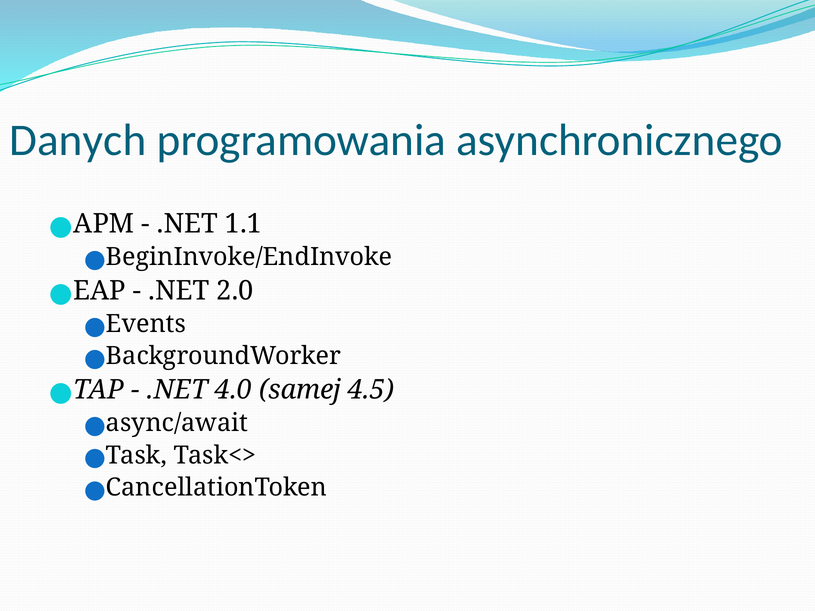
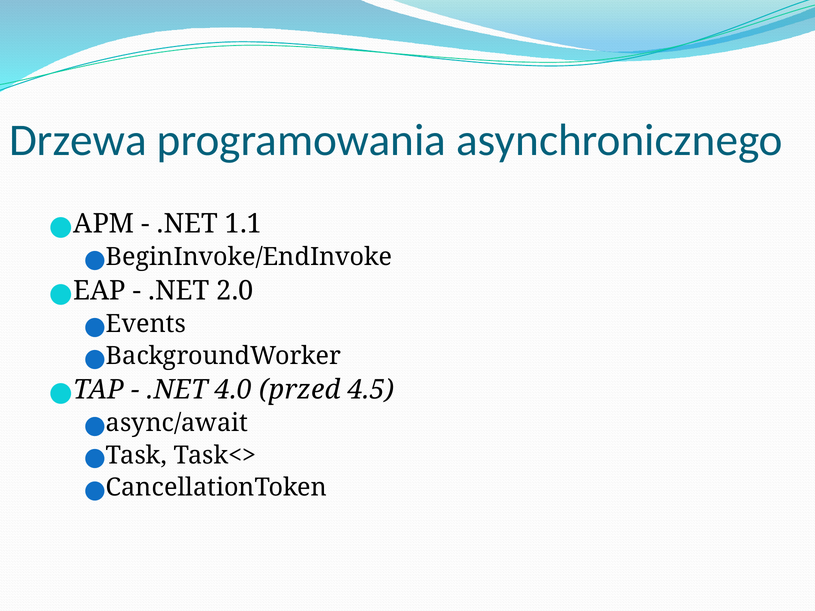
Danych: Danych -> Drzewa
samej: samej -> przed
